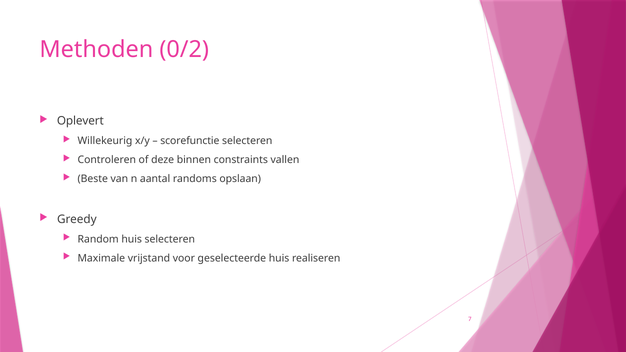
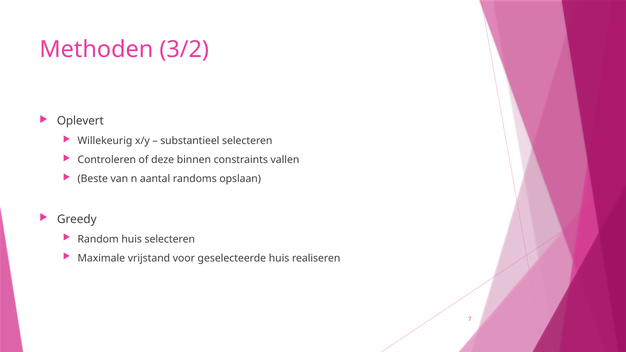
0/2: 0/2 -> 3/2
scorefunctie: scorefunctie -> substantieel
